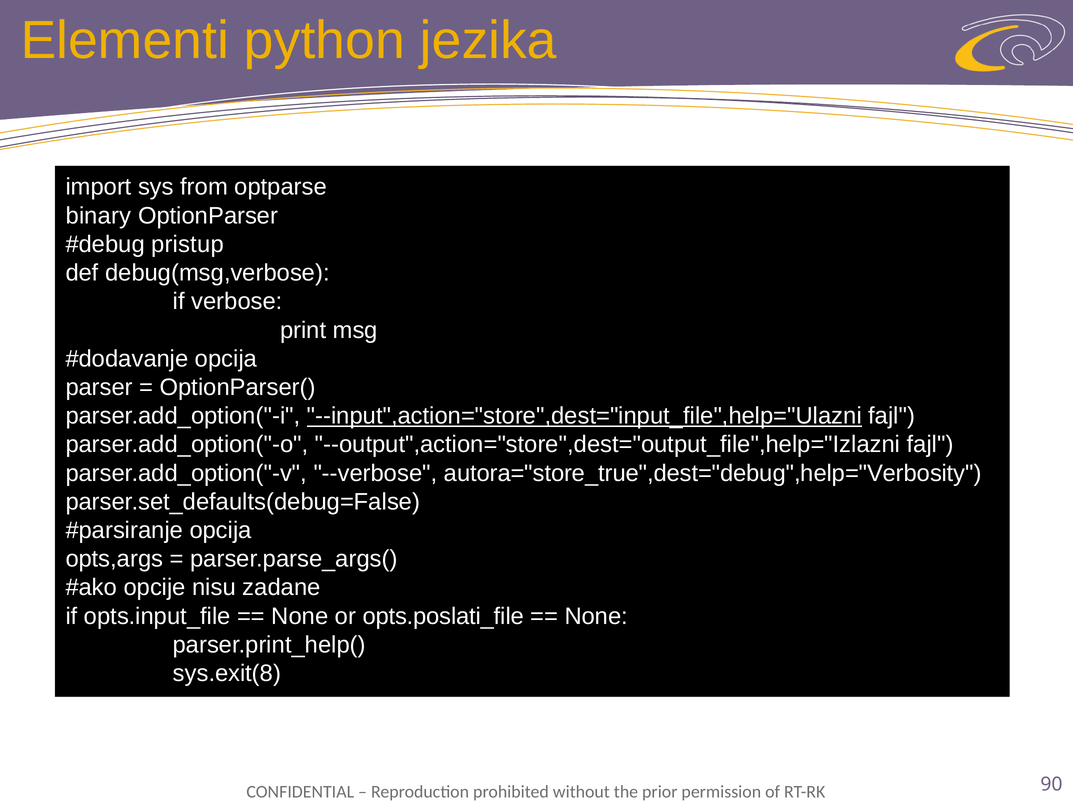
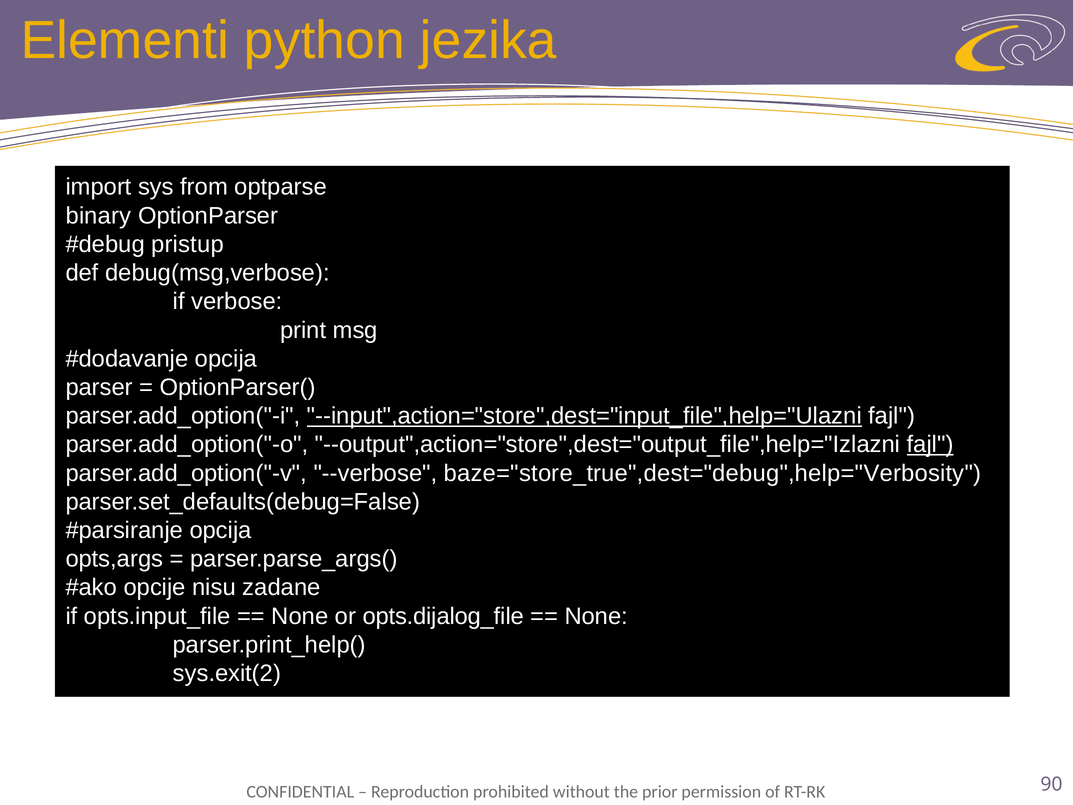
fajl at (930, 444) underline: none -> present
autora="store_true",dest="debug",help="Verbosity: autora="store_true",dest="debug",help="Verbosity -> baze="store_true",dest="debug",help="Verbosity
opts.poslati_file: opts.poslati_file -> opts.dijalog_file
sys.exit(8: sys.exit(8 -> sys.exit(2
